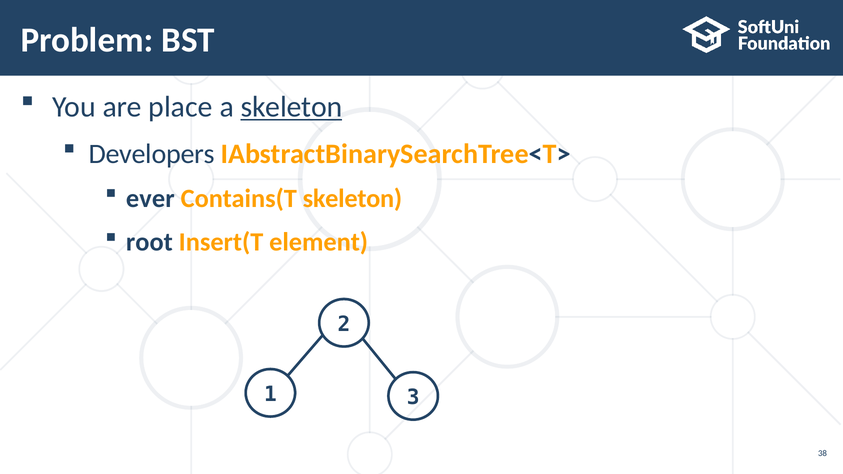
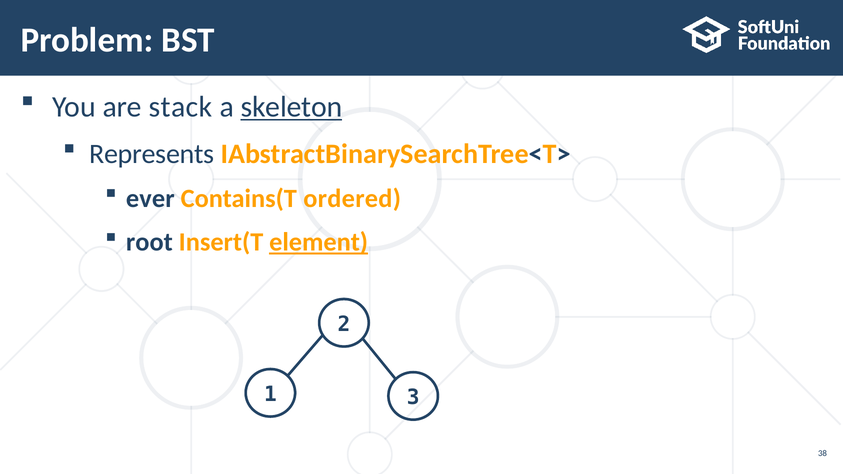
place: place -> stack
Developers: Developers -> Represents
Contains(T skeleton: skeleton -> ordered
element underline: none -> present
